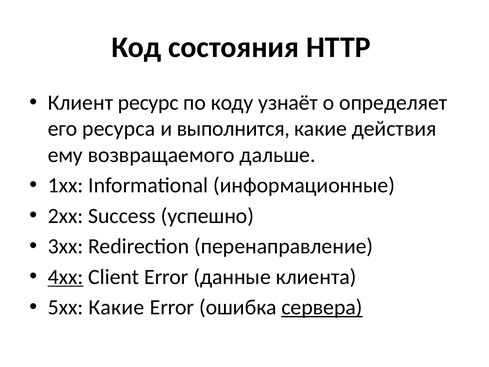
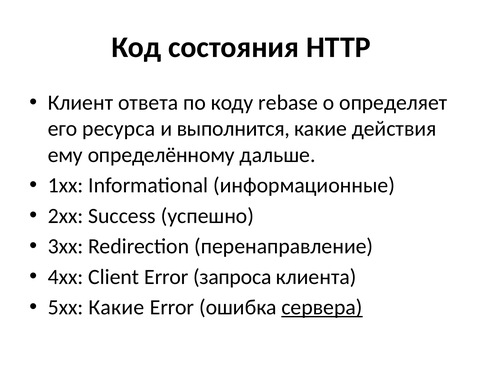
ресурс: ресурс -> ответа
узнаёт: узнаёт -> rebase
возвращаемого: возвращаемого -> определённому
4xx underline: present -> none
данные: данные -> запроса
